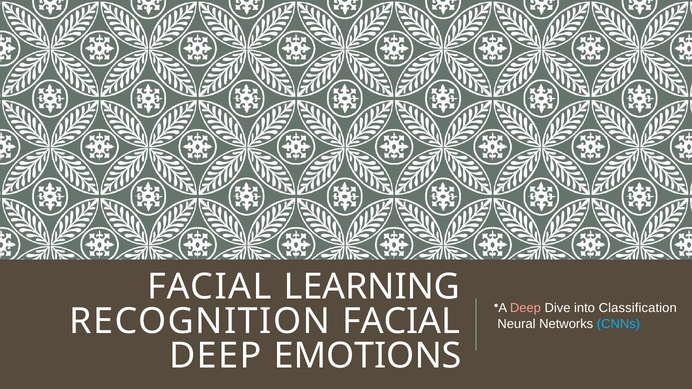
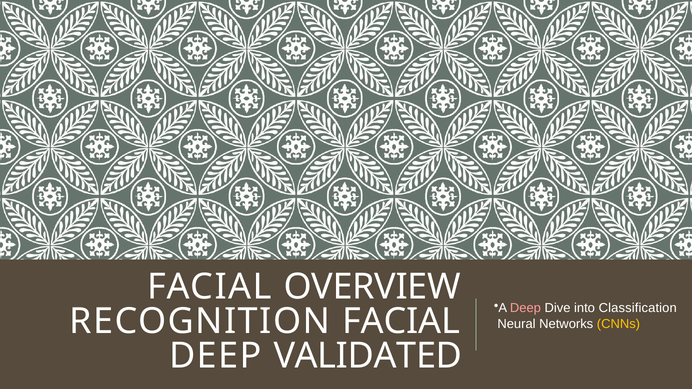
LEARNING: LEARNING -> OVERVIEW
CNNs colour: light blue -> yellow
EMOTIONS: EMOTIONS -> VALIDATED
